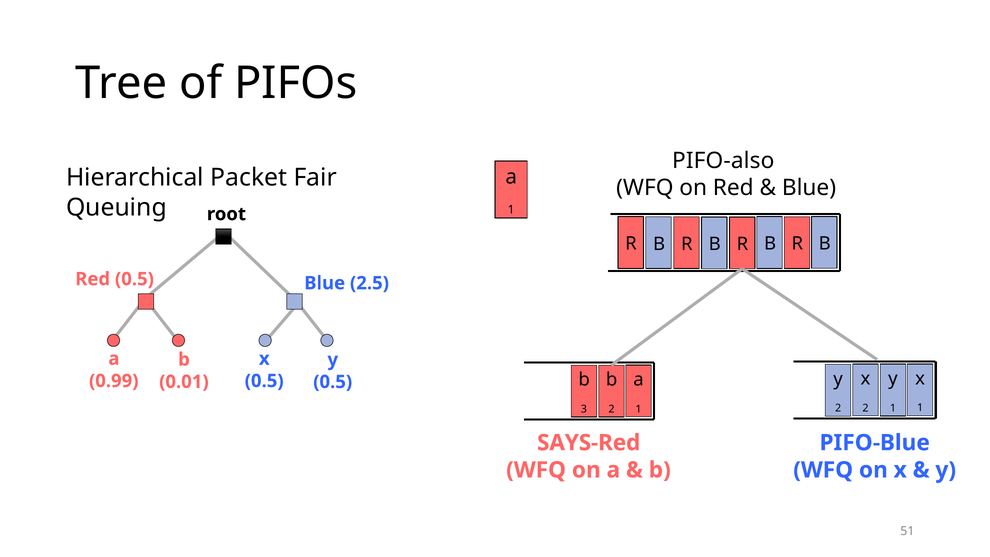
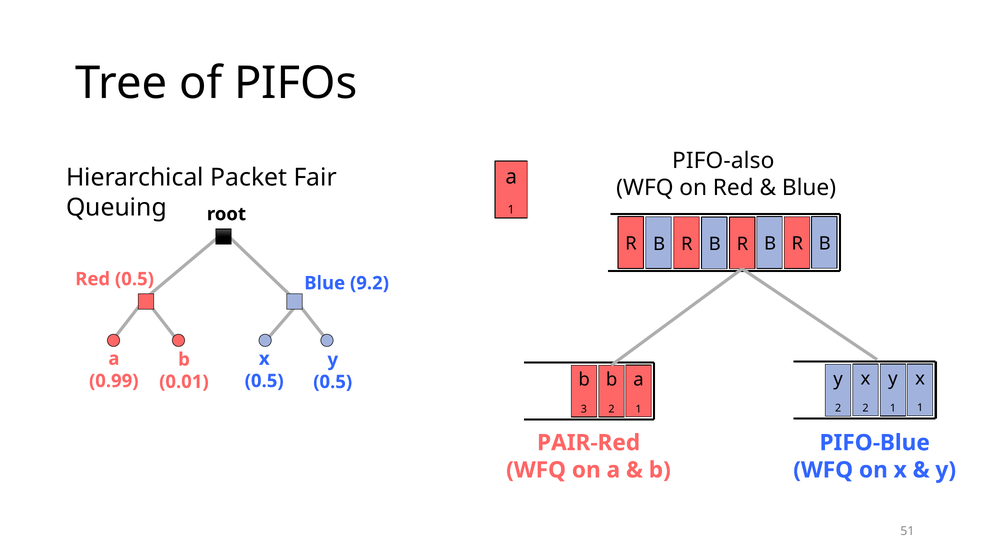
2.5: 2.5 -> 9.2
SAYS-Red: SAYS-Red -> PAIR-Red
